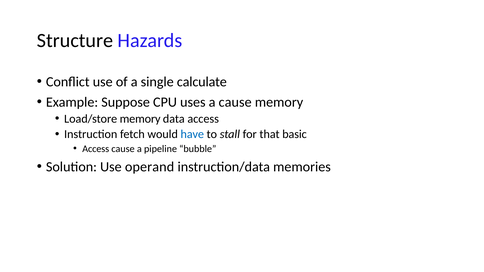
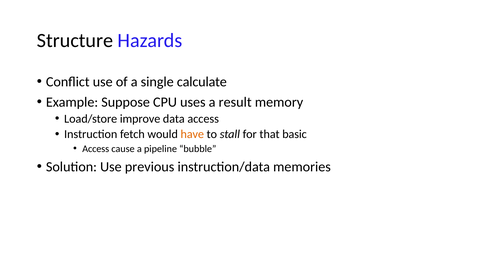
a cause: cause -> result
Load/store memory: memory -> improve
have colour: blue -> orange
operand: operand -> previous
